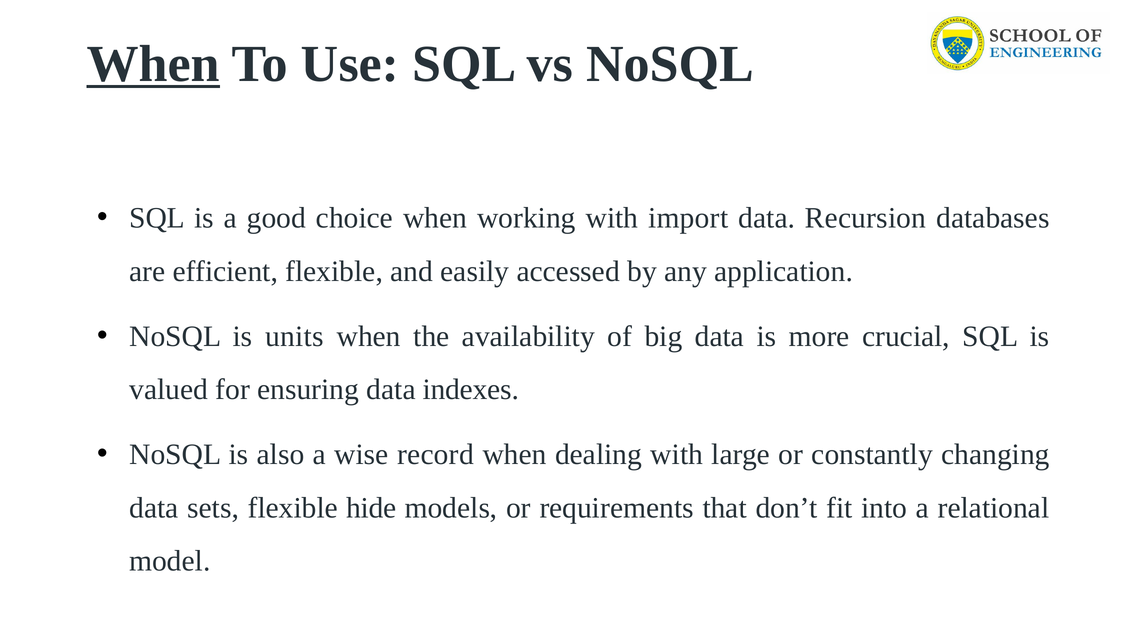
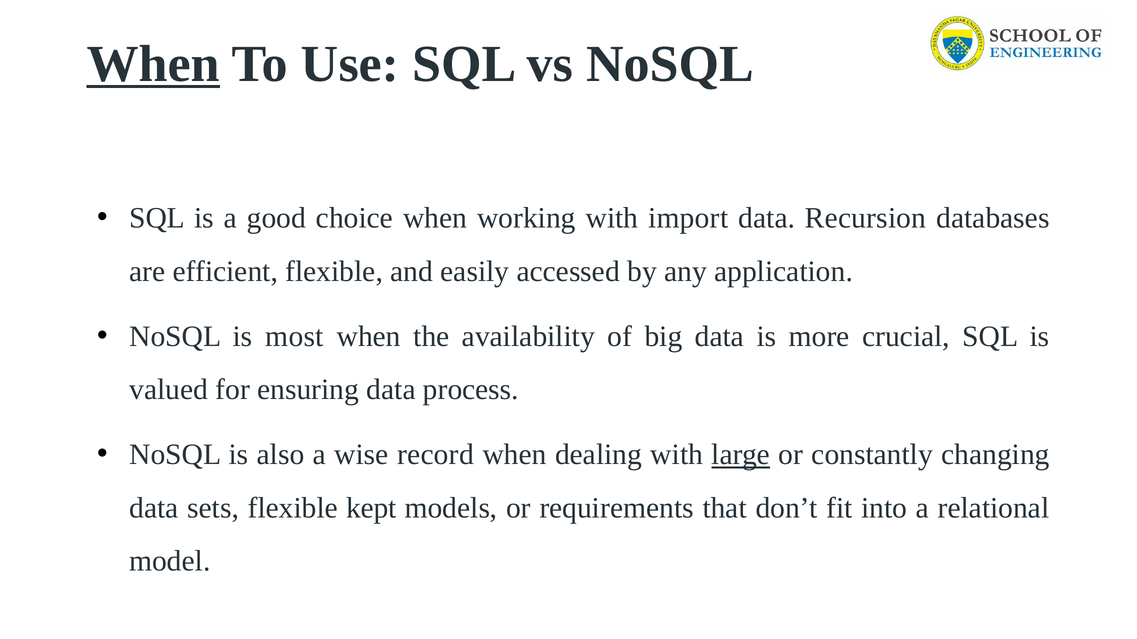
units: units -> most
indexes: indexes -> process
large underline: none -> present
hide: hide -> kept
